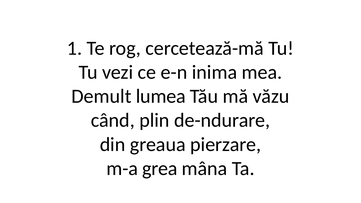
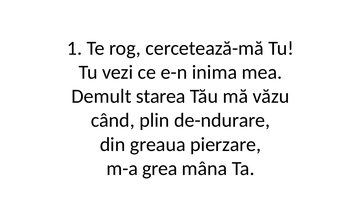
lumea: lumea -> starea
